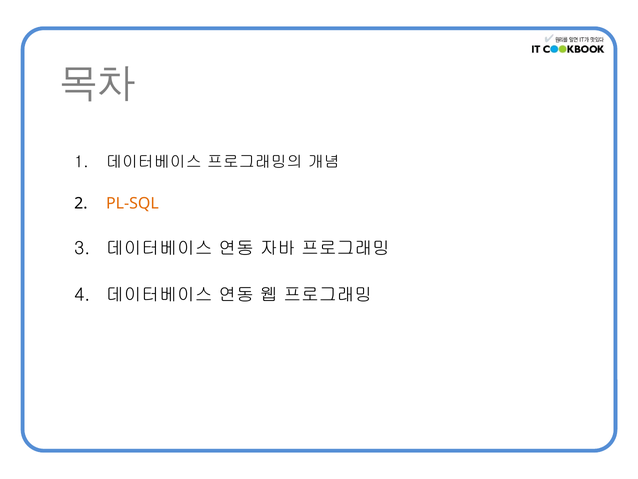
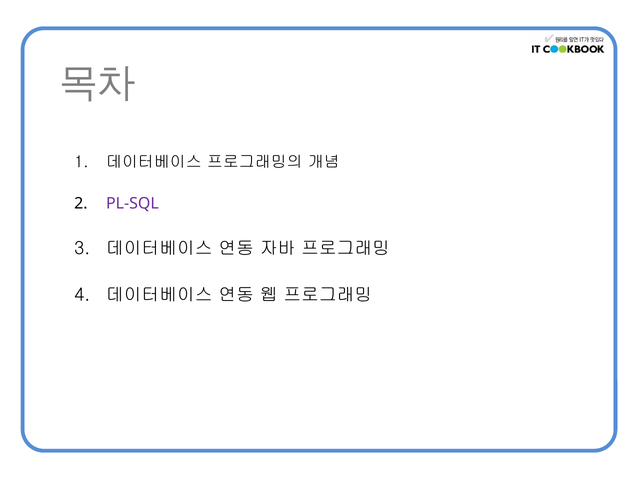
PL-SQL colour: orange -> purple
